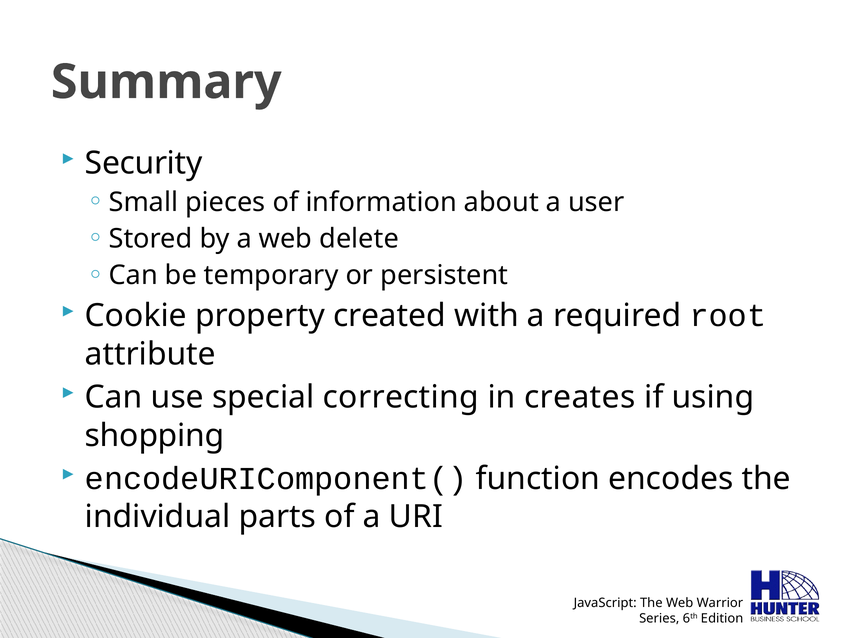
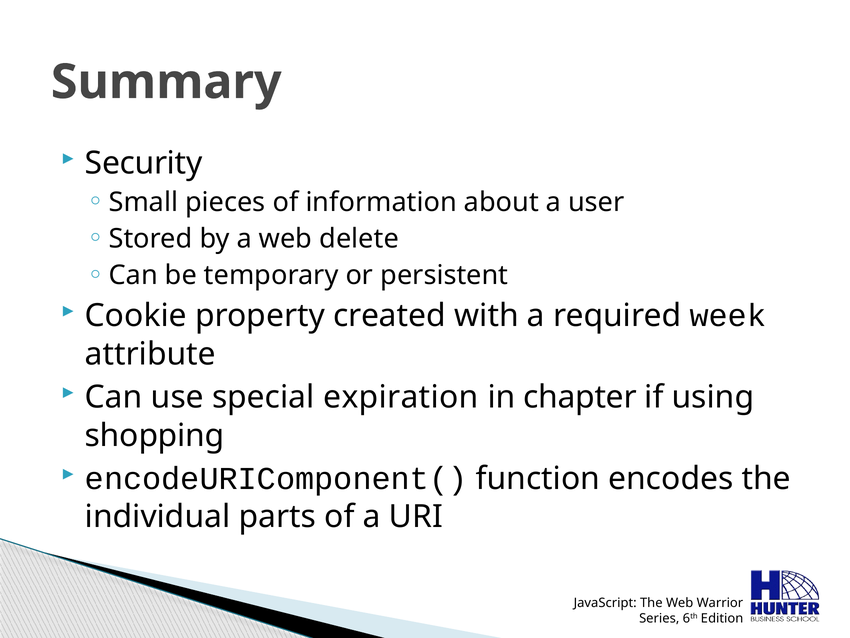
root: root -> week
correcting: correcting -> expiration
creates: creates -> chapter
